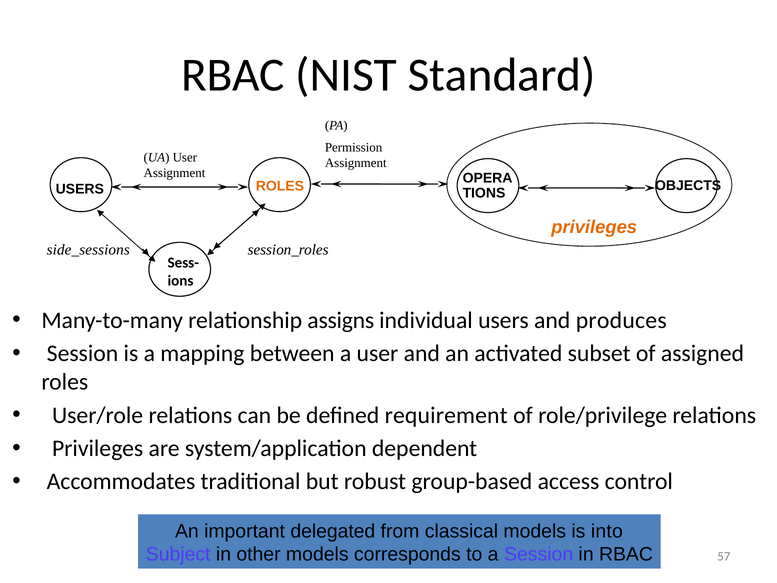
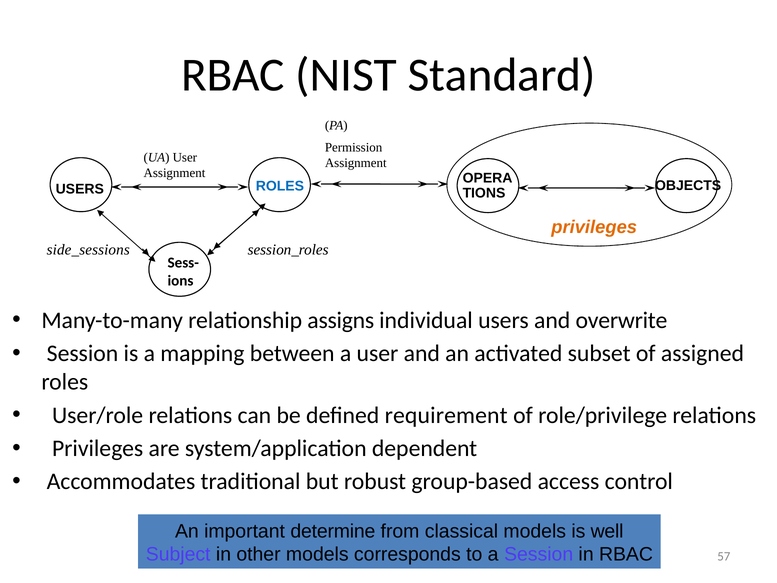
ROLES at (280, 186) colour: orange -> blue
produces: produces -> overwrite
delegated: delegated -> determine
into: into -> well
